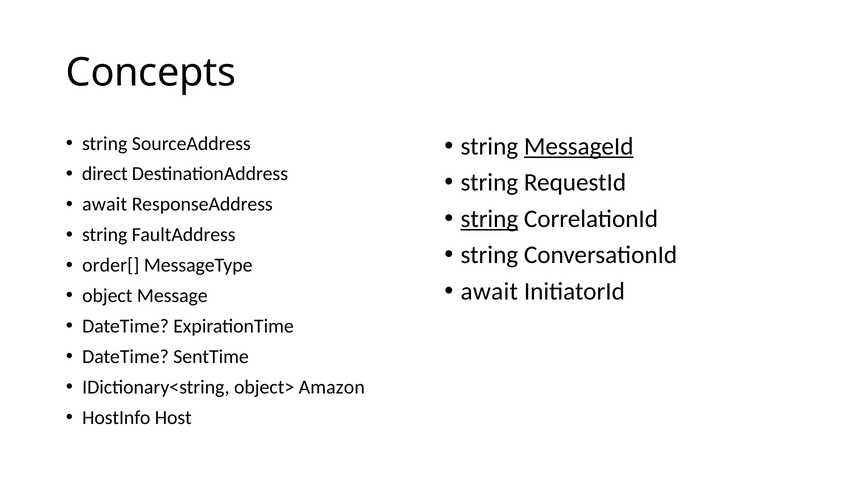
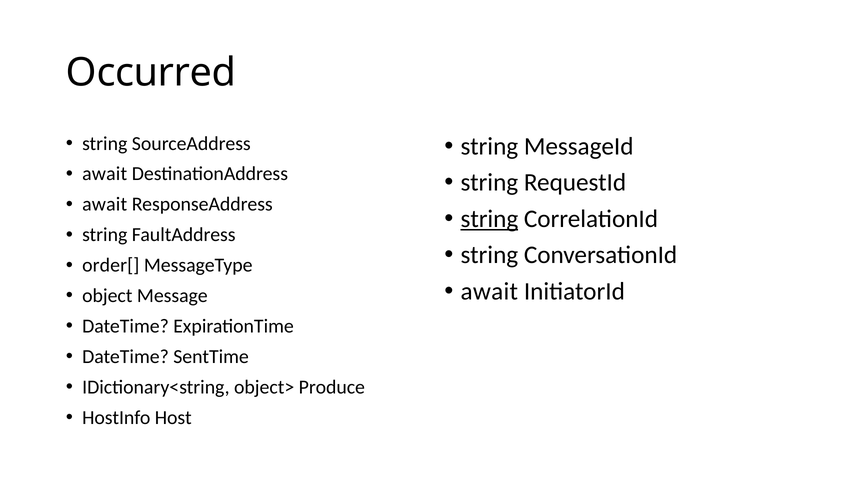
Concepts: Concepts -> Occurred
MessageId underline: present -> none
direct at (105, 174): direct -> await
Amazon: Amazon -> Produce
